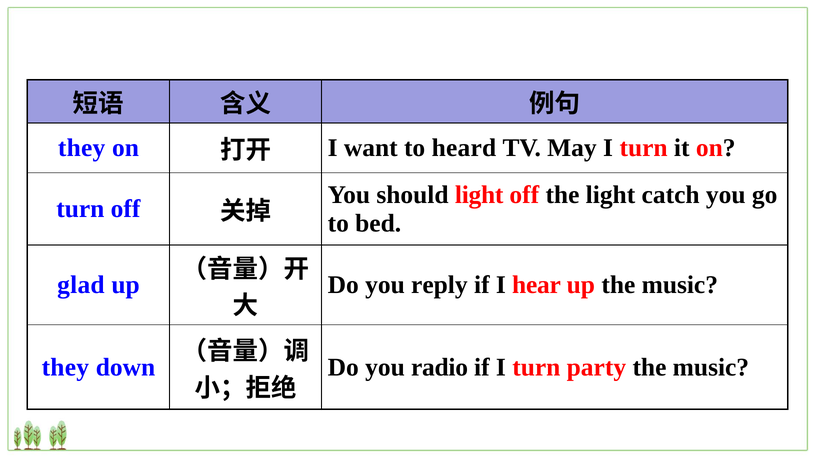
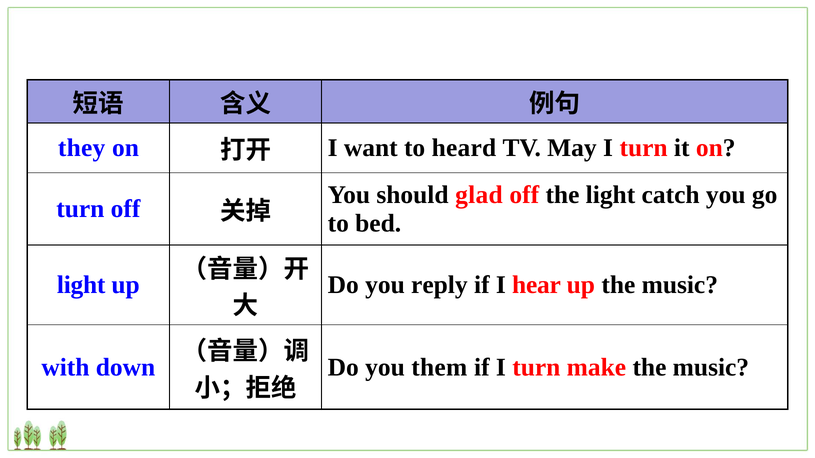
should light: light -> glad
glad at (81, 285): glad -> light
they at (65, 368): they -> with
radio: radio -> them
party: party -> make
